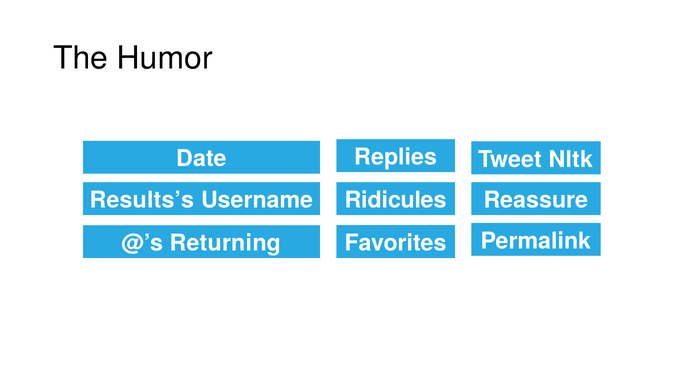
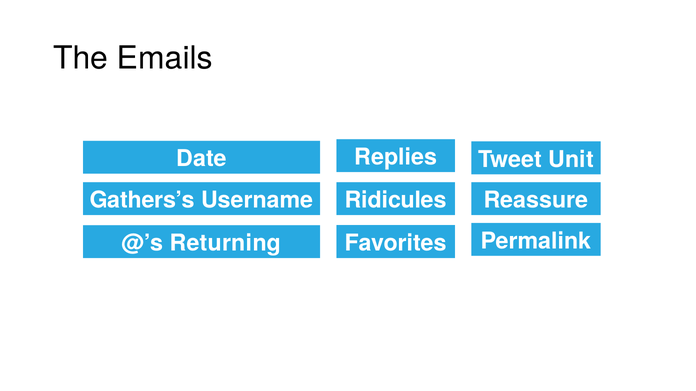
Humor: Humor -> Emails
Nltk: Nltk -> Unit
Results’s: Results’s -> Gathers’s
